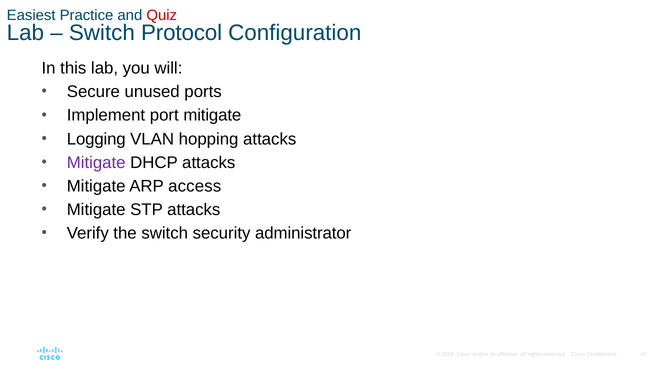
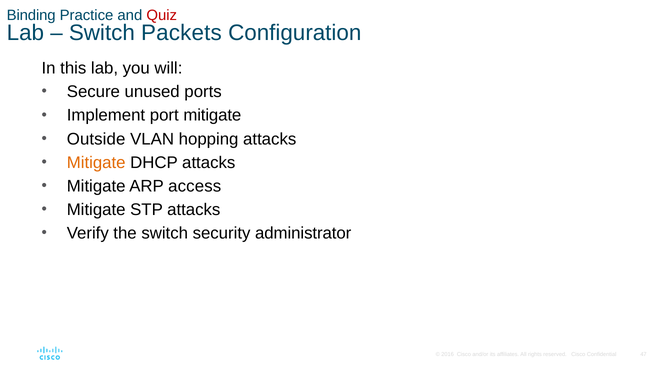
Easiest: Easiest -> Binding
Protocol: Protocol -> Packets
Logging: Logging -> Outside
Mitigate at (96, 162) colour: purple -> orange
